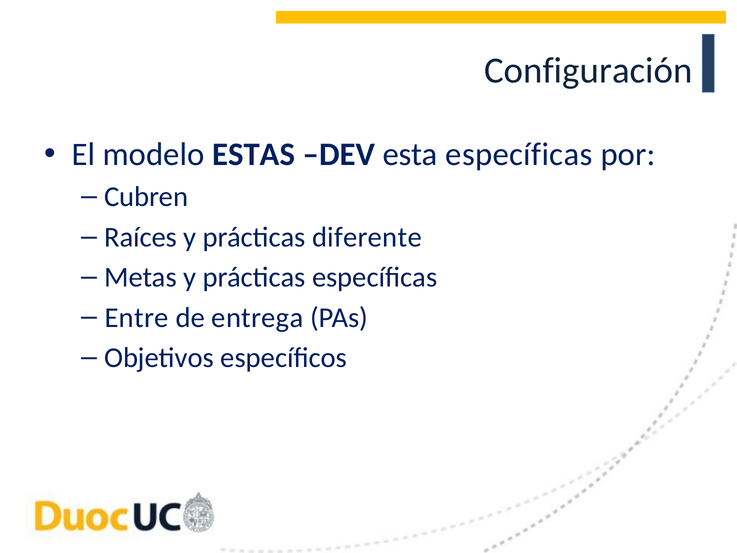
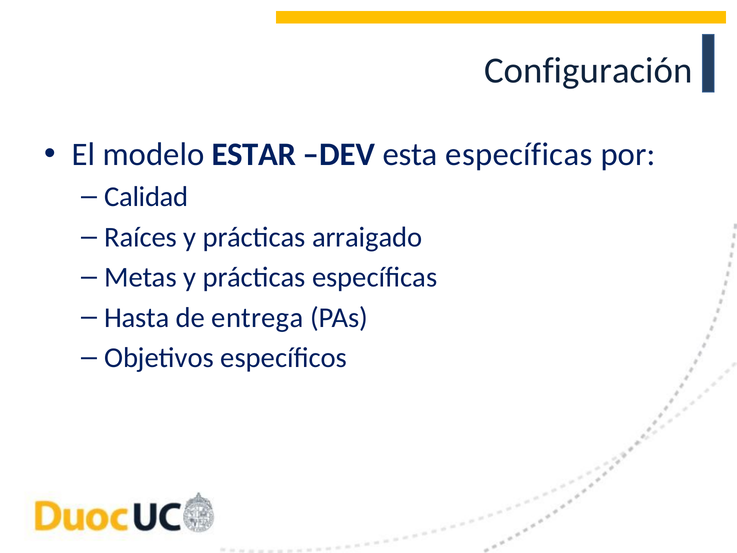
ESTAS: ESTAS -> ESTAR
Cubren: Cubren -> Calidad
diferente: diferente -> arraigado
Entre: Entre -> Hasta
